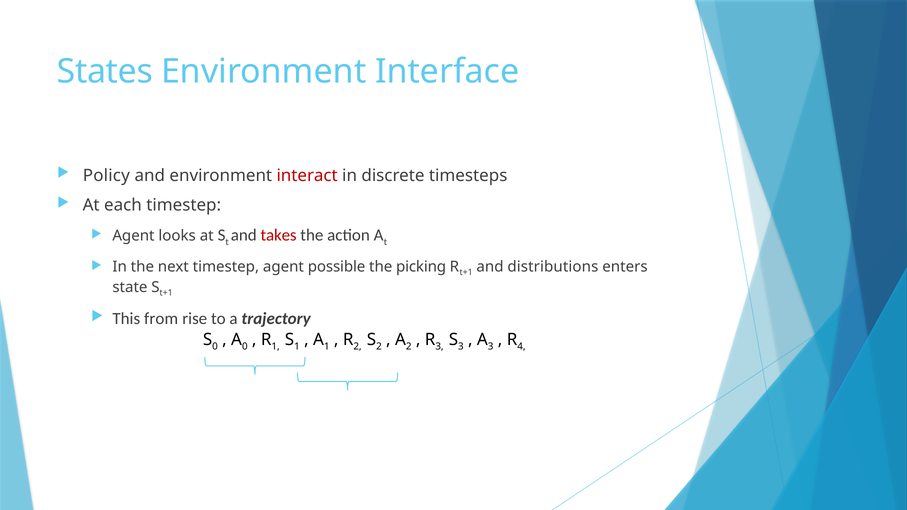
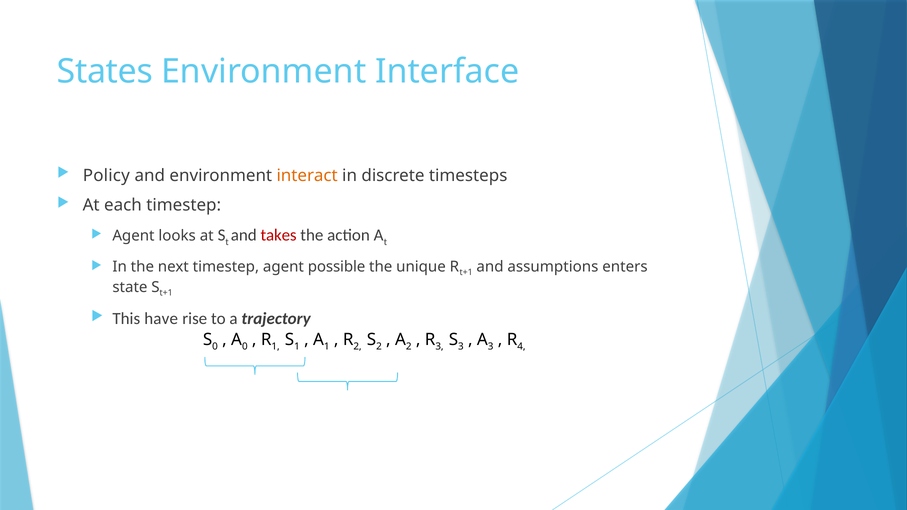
interact colour: red -> orange
picking: picking -> unique
distributions: distributions -> assumptions
from: from -> have
